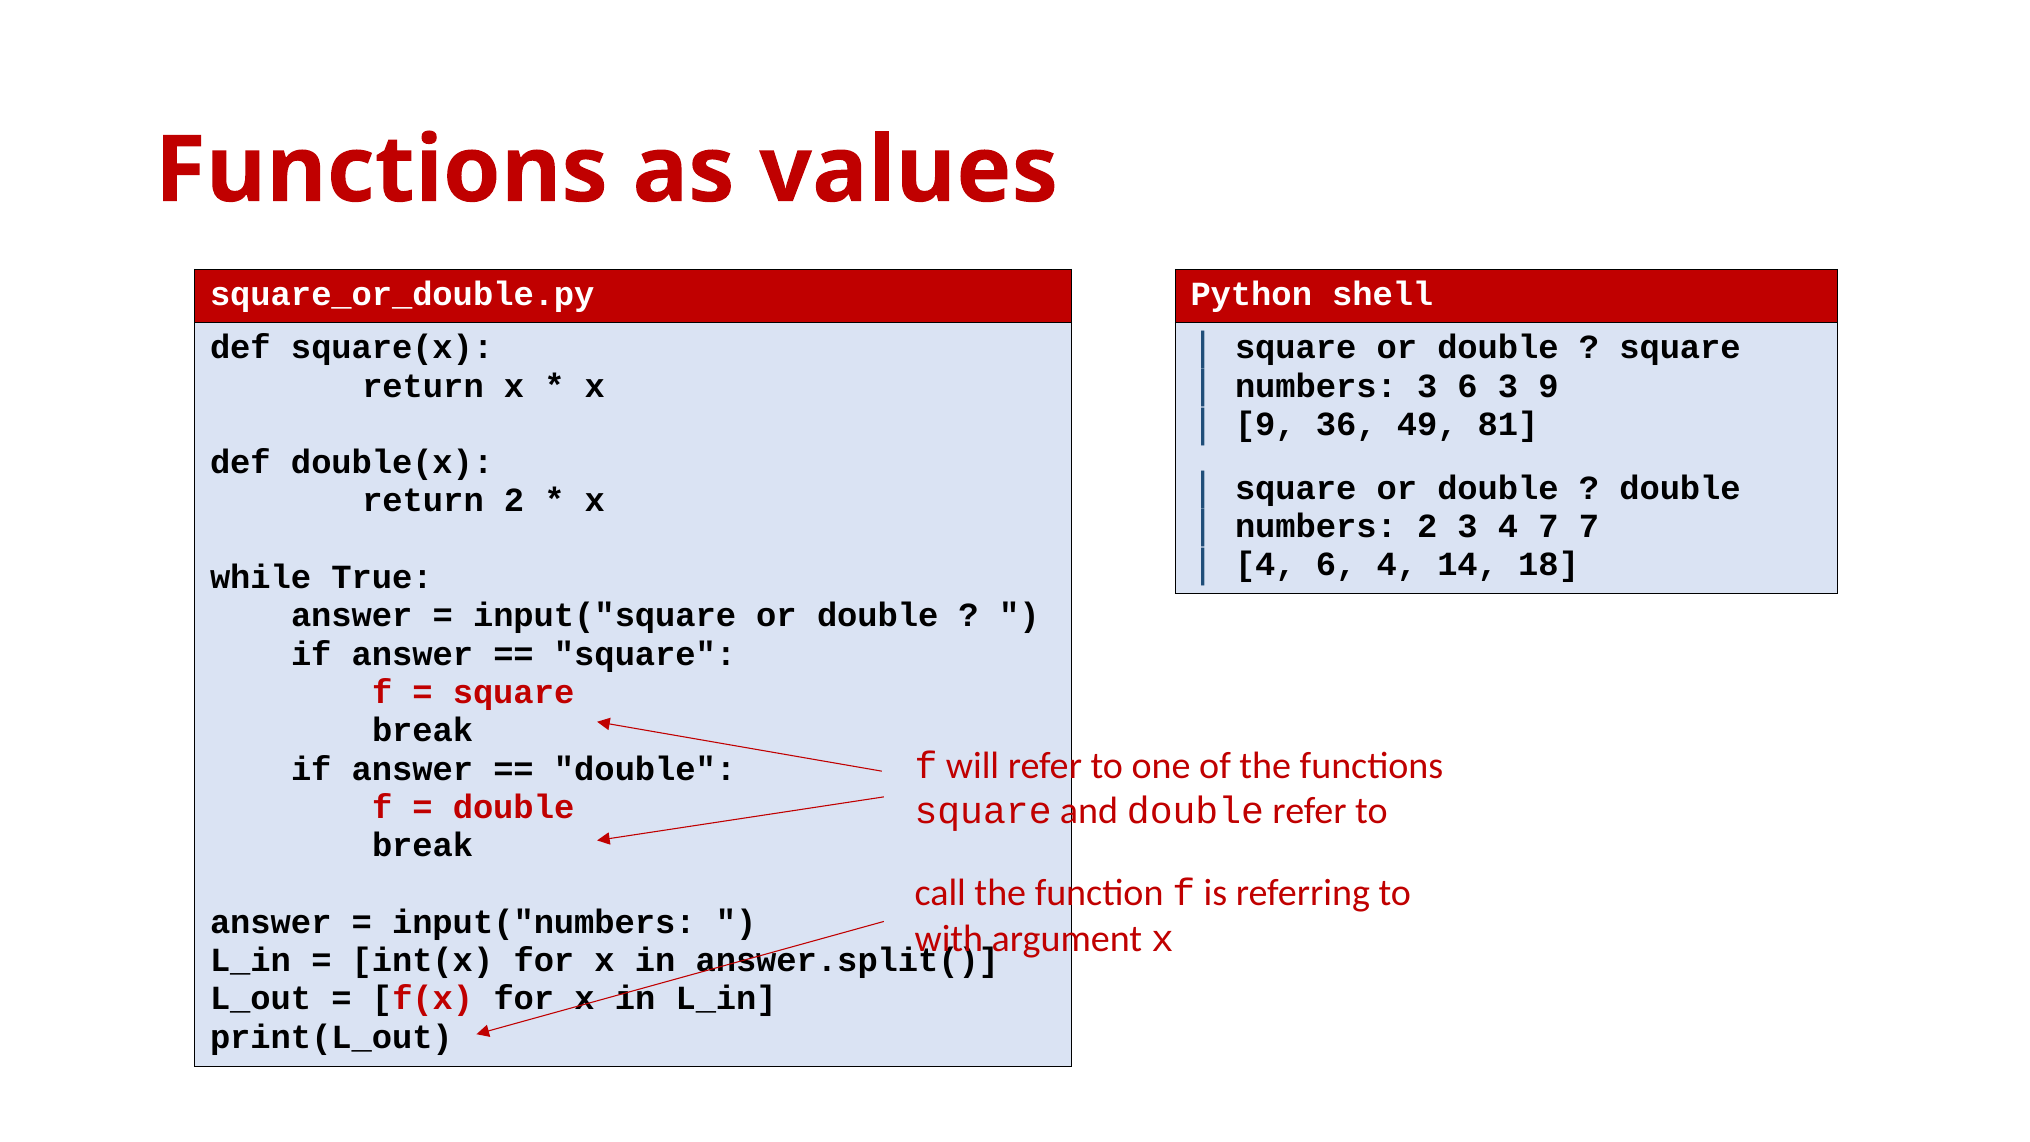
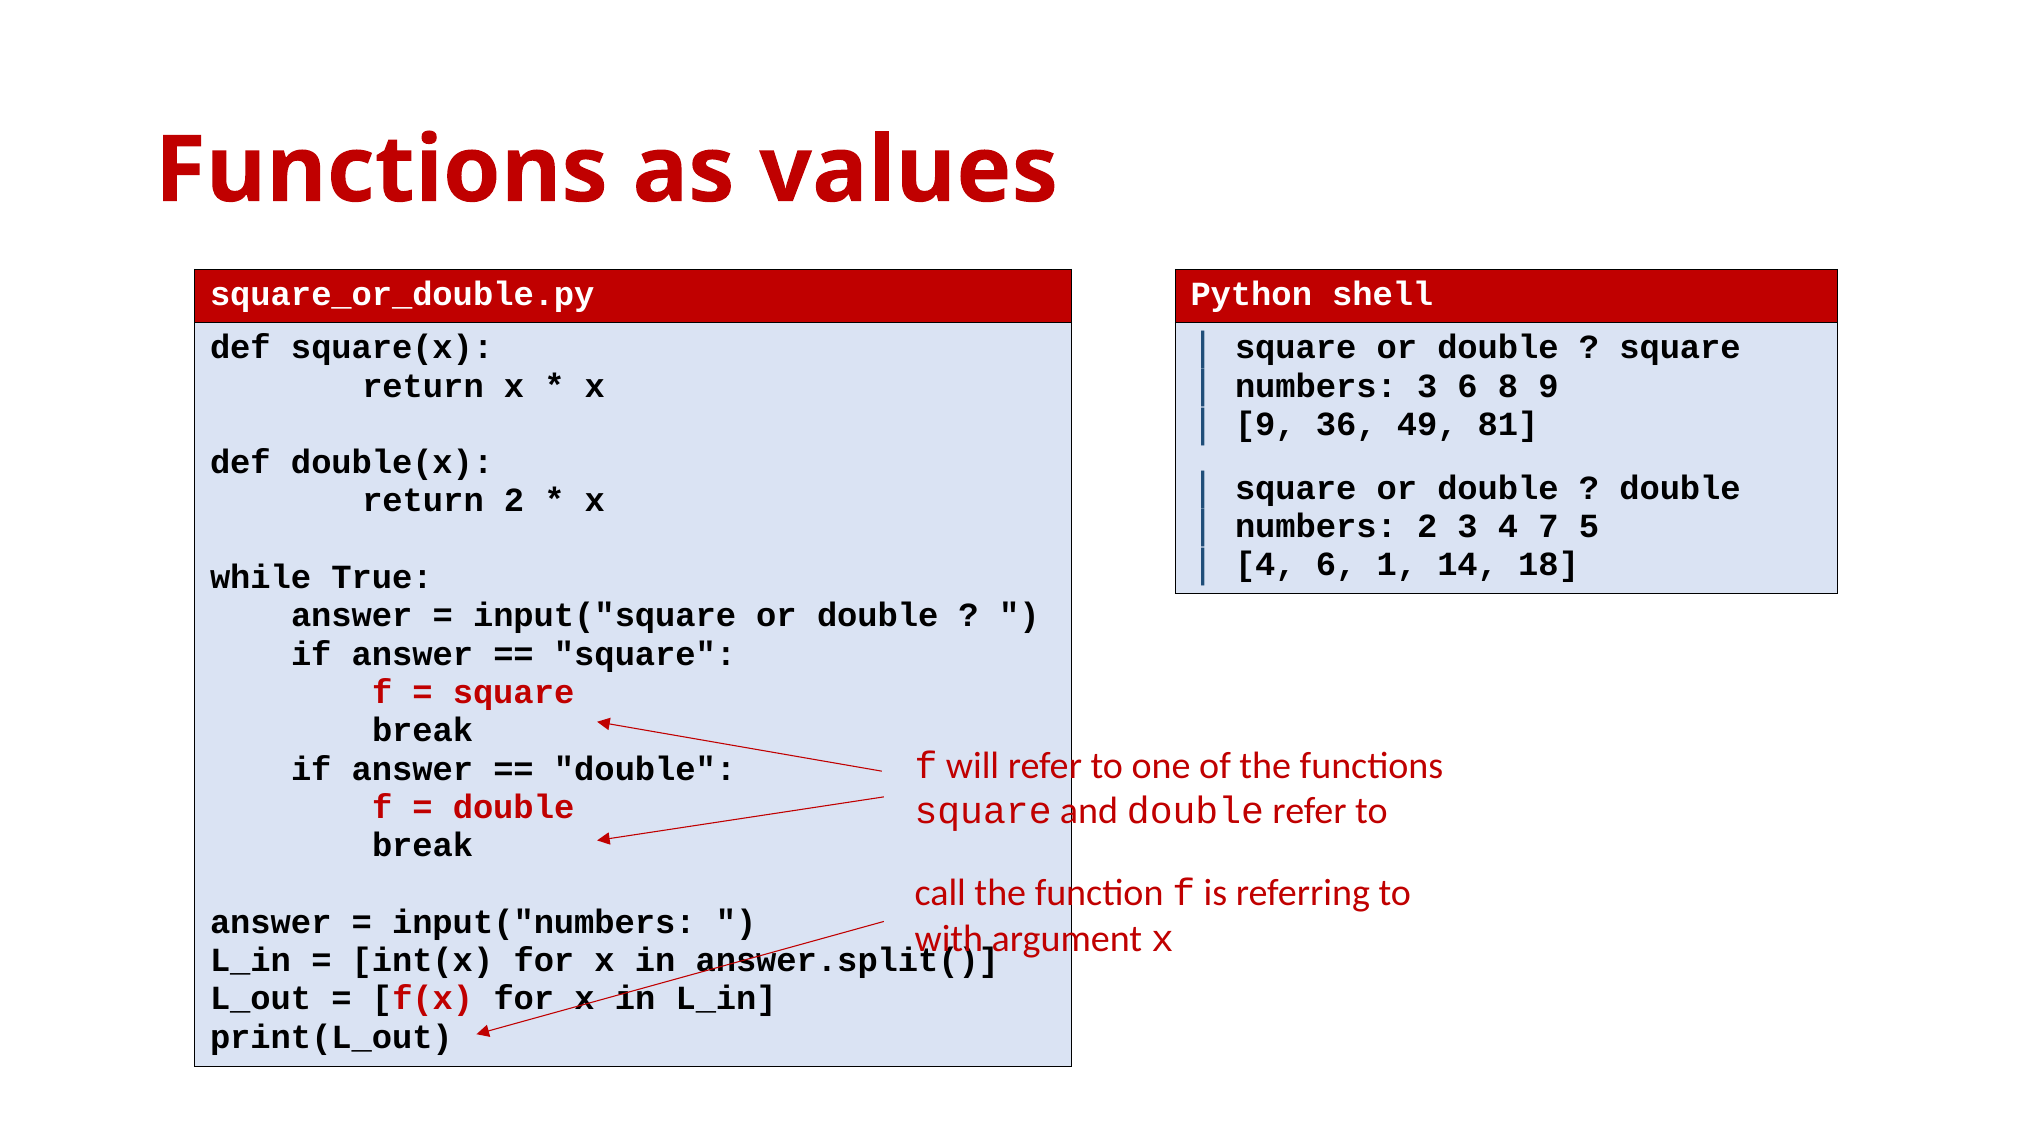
6 3: 3 -> 8
7 7: 7 -> 5
6 4: 4 -> 1
